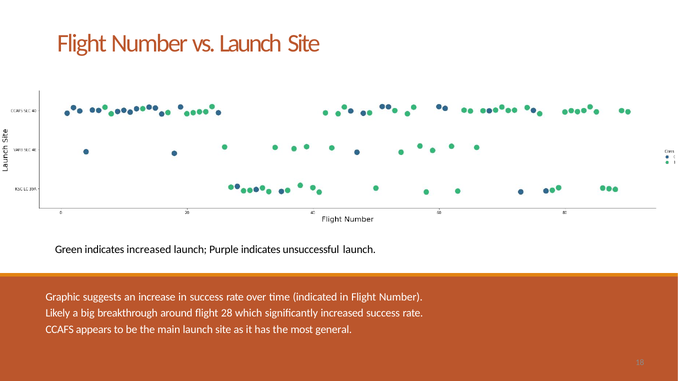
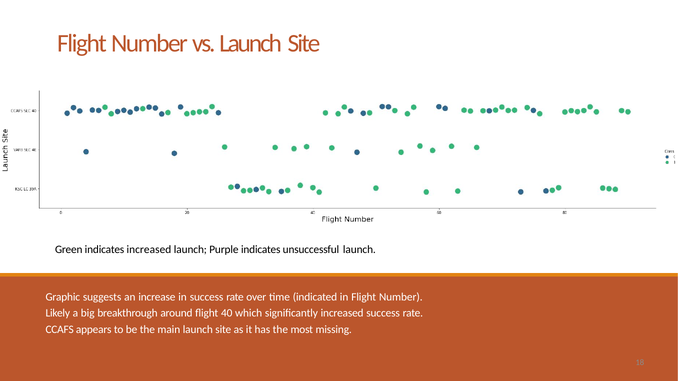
28: 28 -> 40
general: general -> missing
